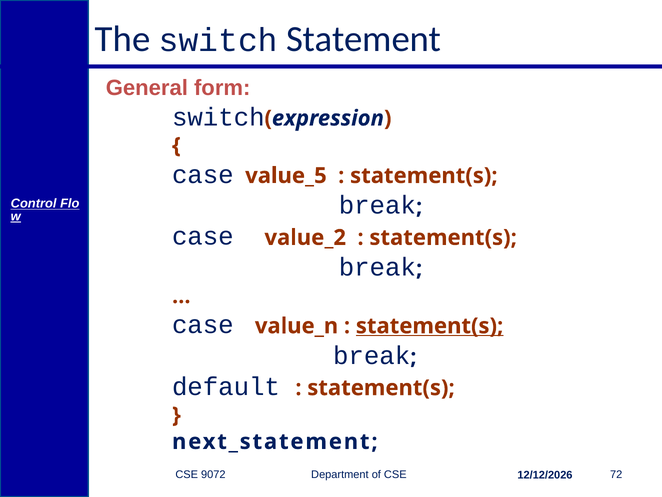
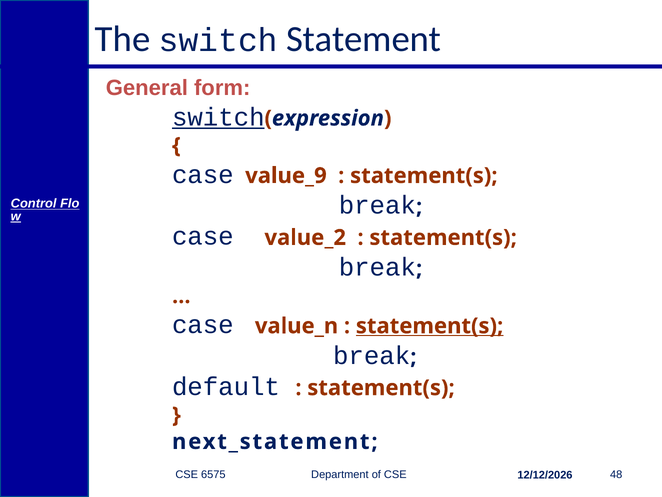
switch at (218, 117) underline: none -> present
value_5: value_5 -> value_9
9072: 9072 -> 6575
72: 72 -> 48
